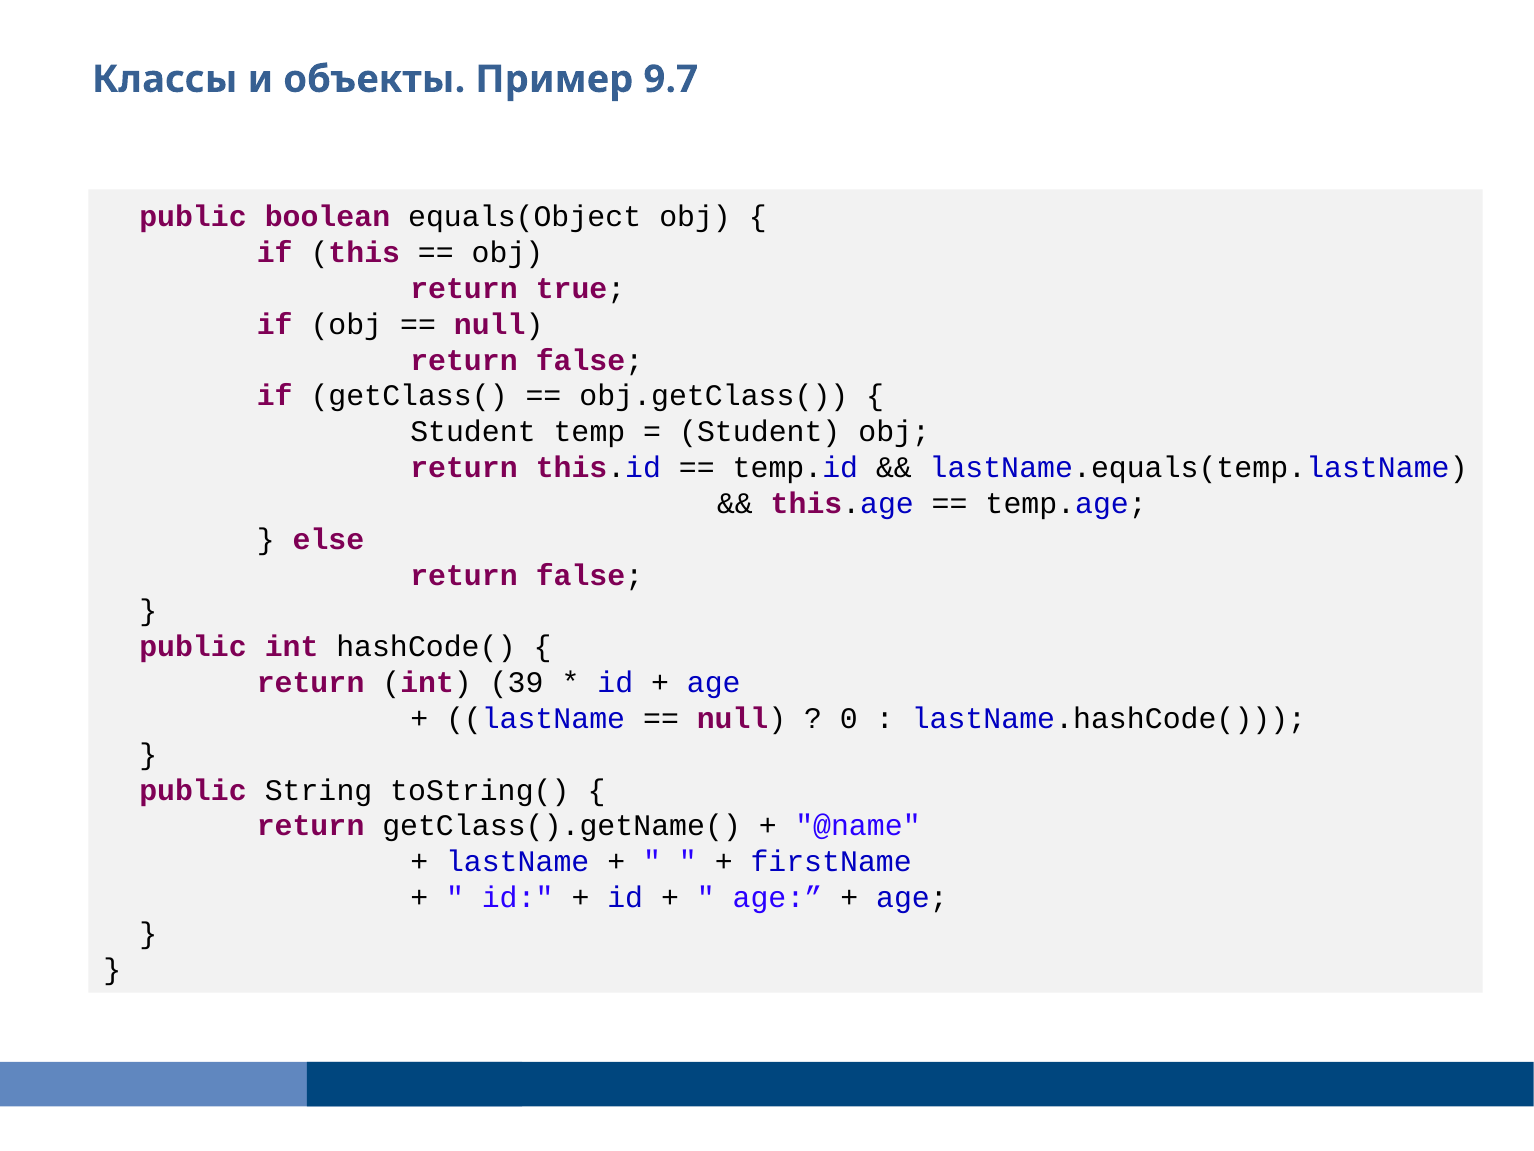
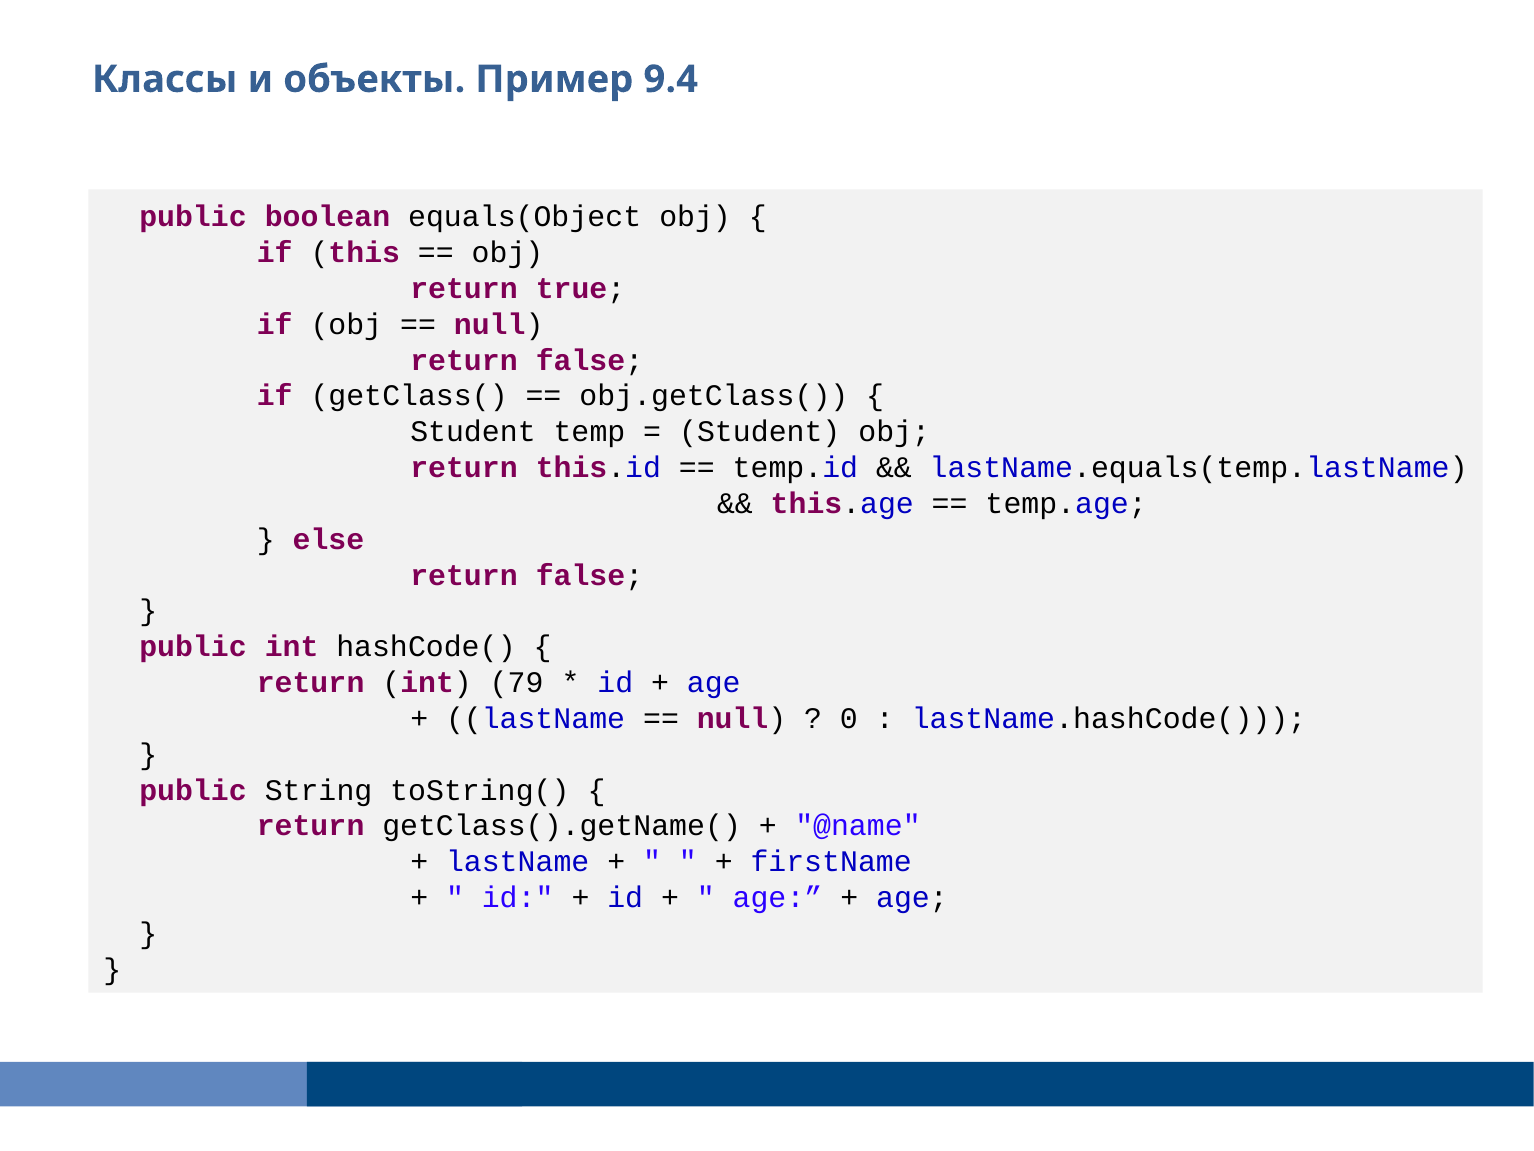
9.7: 9.7 -> 9.4
39: 39 -> 79
